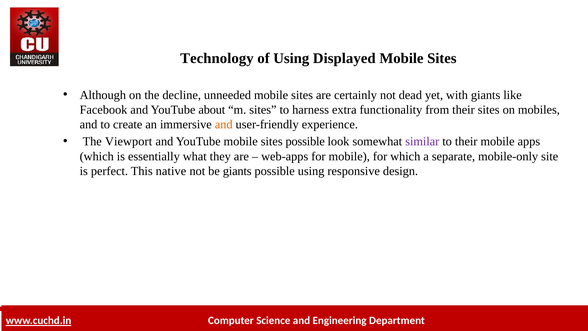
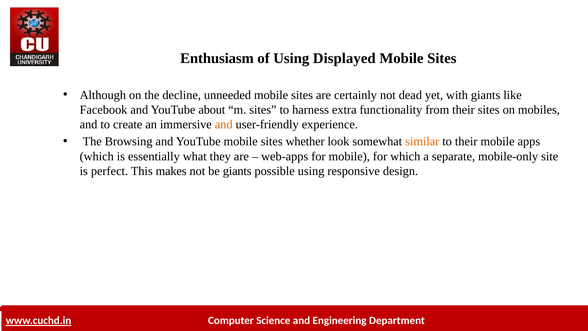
Technology: Technology -> Enthusiasm
Viewport: Viewport -> Browsing
sites possible: possible -> whether
similar colour: purple -> orange
native: native -> makes
